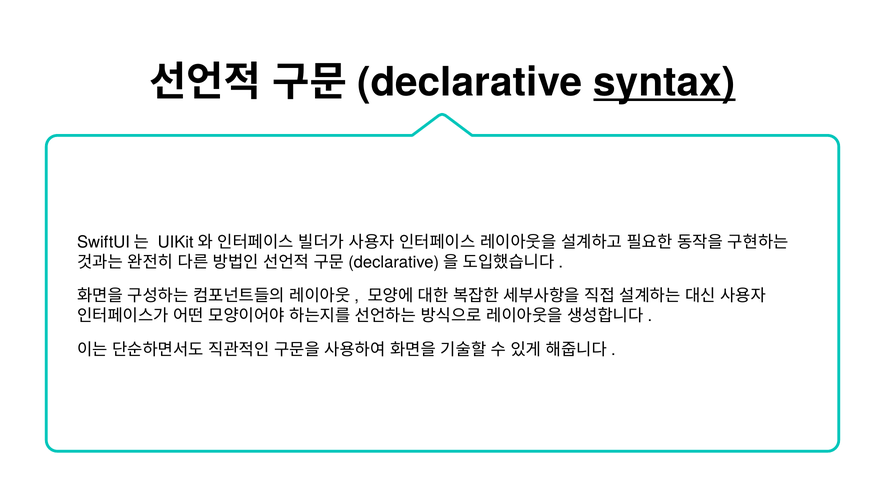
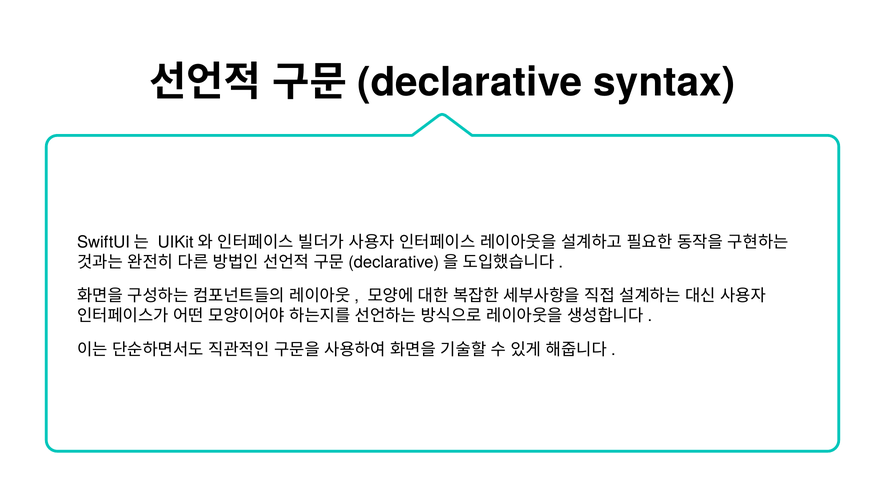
syntax underline: present -> none
